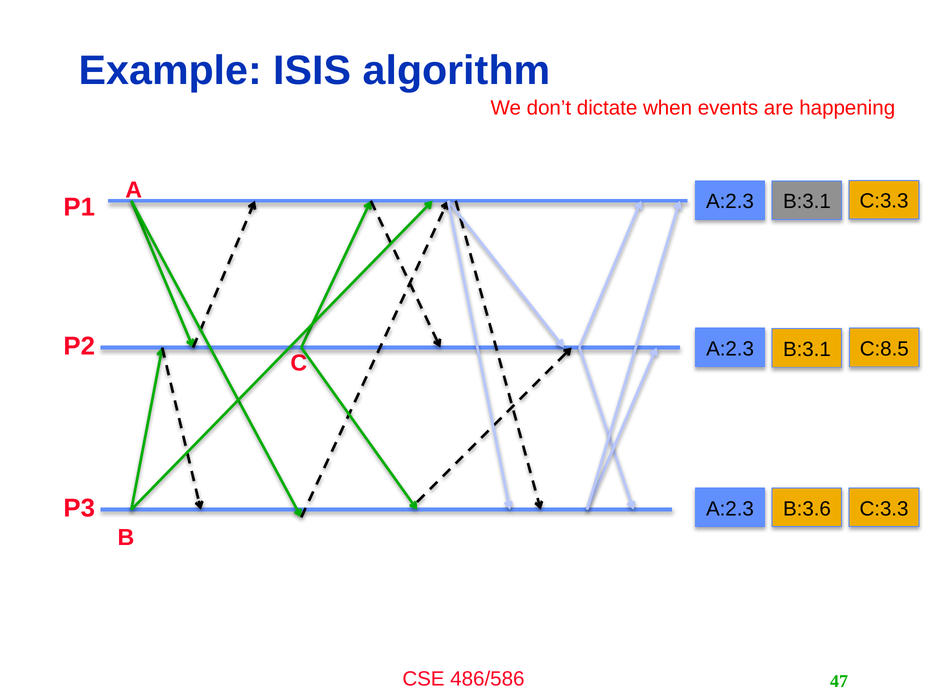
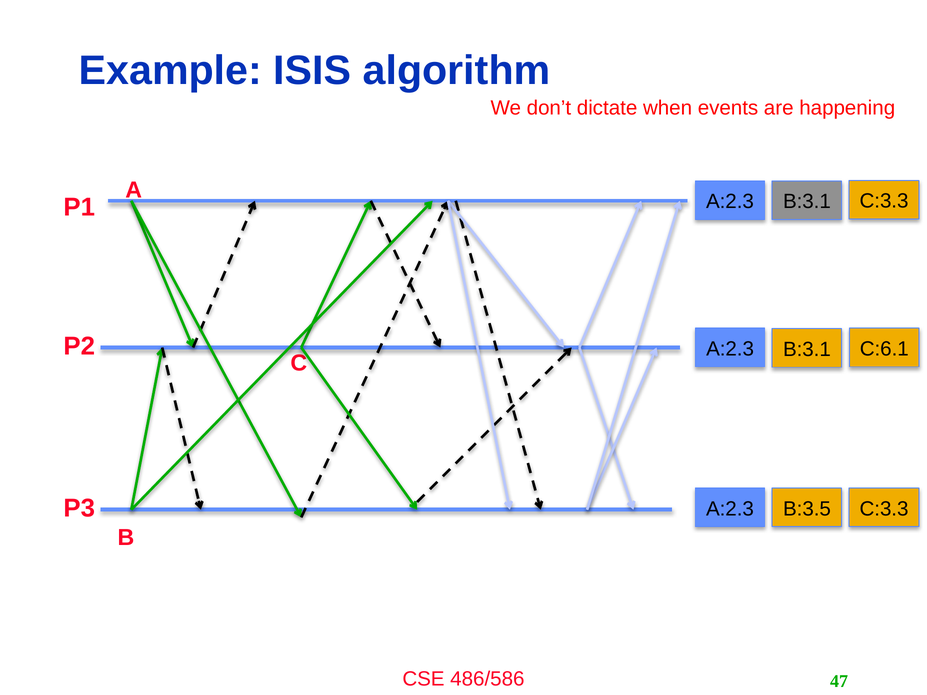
C:8.5: C:8.5 -> C:6.1
B:3.6: B:3.6 -> B:3.5
